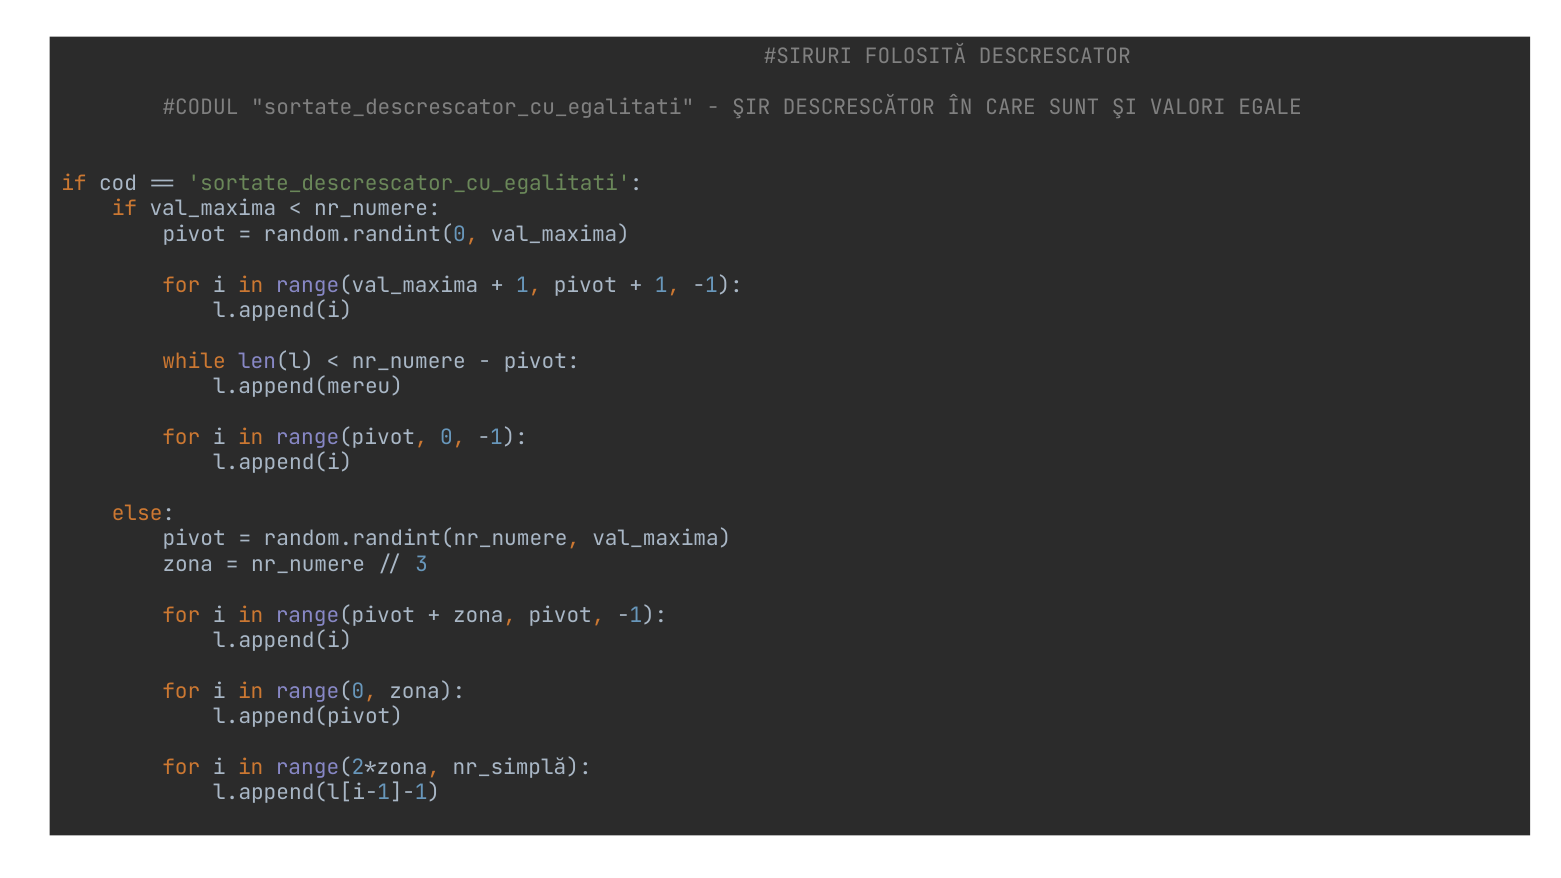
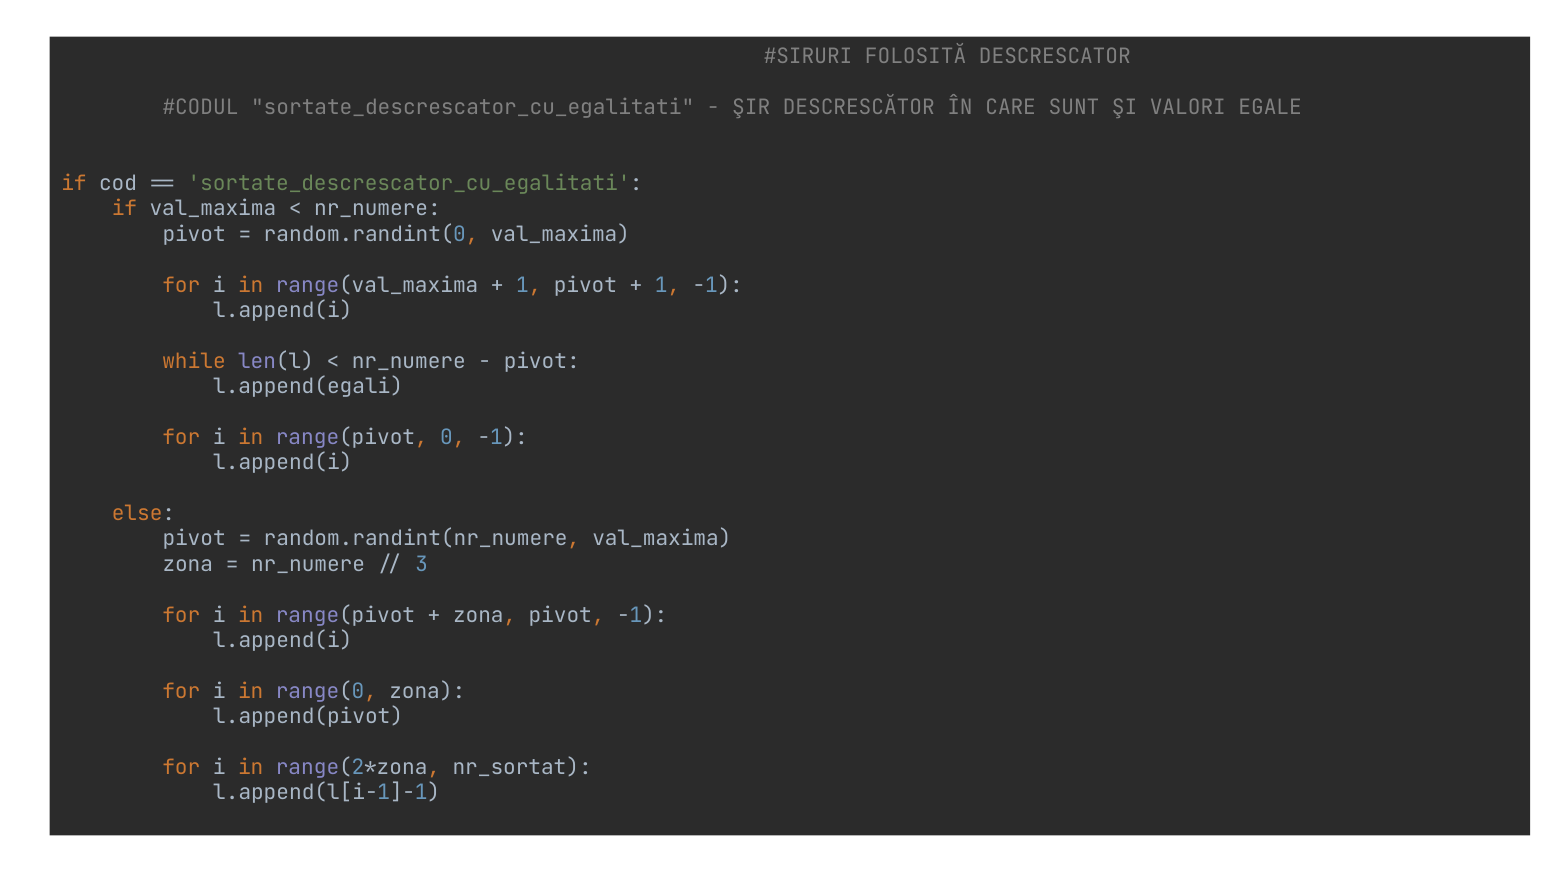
l.append(mereu: l.append(mereu -> l.append(egali
nr_simplă: nr_simplă -> nr_sortat
